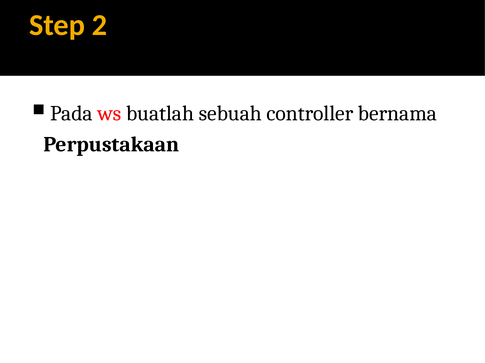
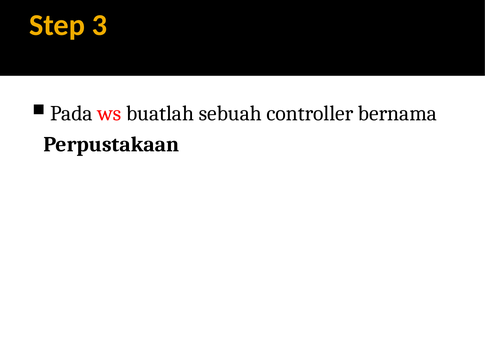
2: 2 -> 3
